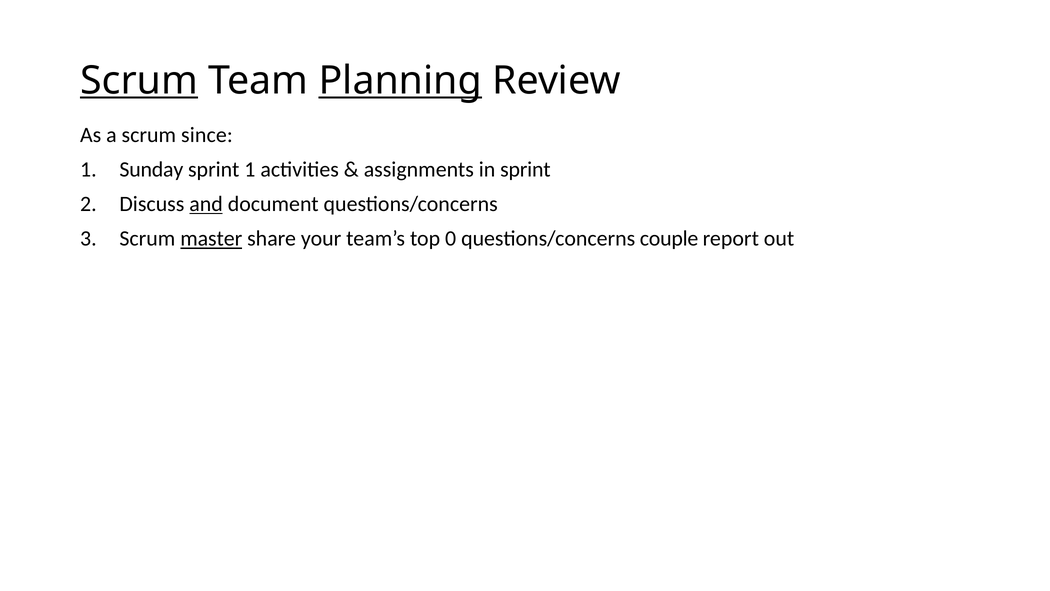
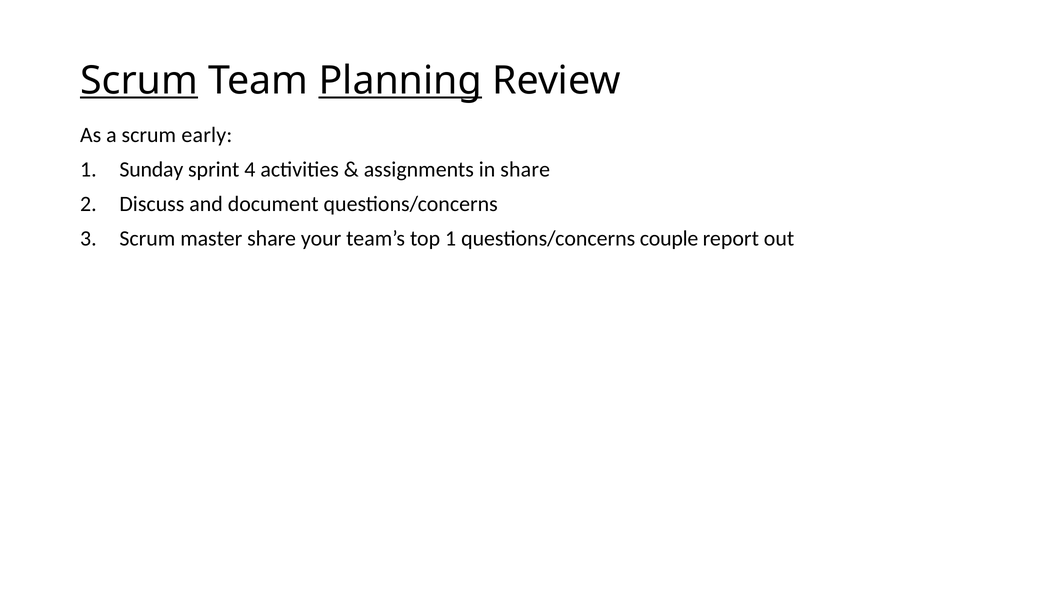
since: since -> early
sprint 1: 1 -> 4
in sprint: sprint -> share
and underline: present -> none
master underline: present -> none
top 0: 0 -> 1
